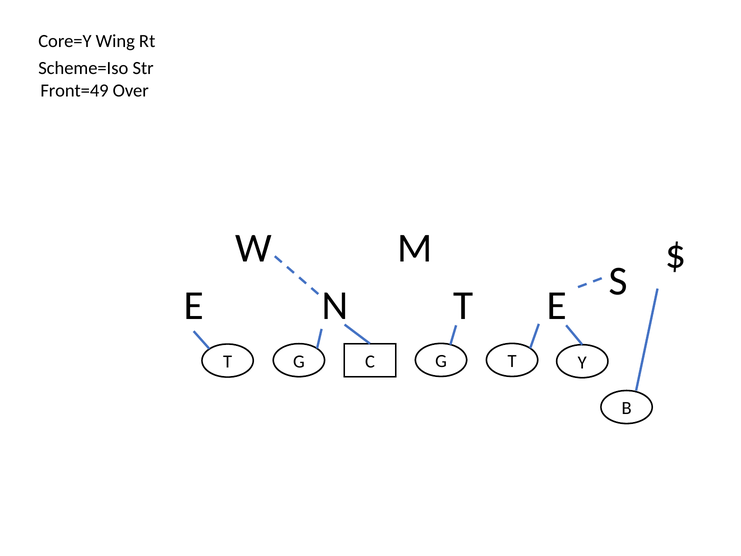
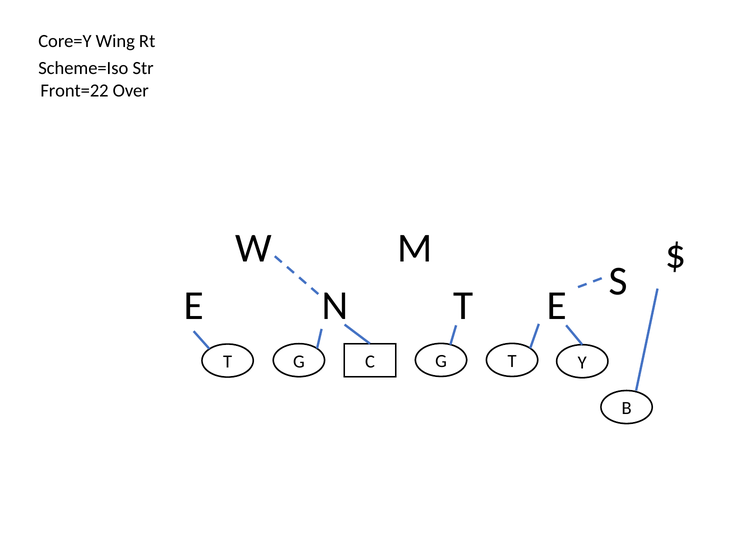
Front=49: Front=49 -> Front=22
